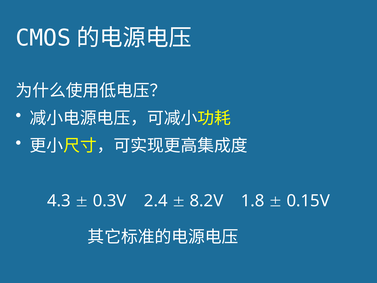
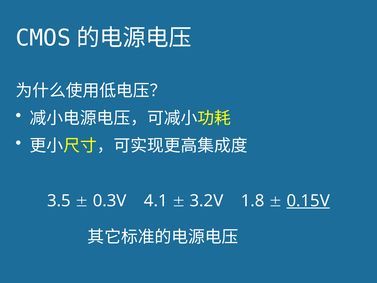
4.3: 4.3 -> 3.5
2.4: 2.4 -> 4.1
8.2V: 8.2V -> 3.2V
0.15V underline: none -> present
